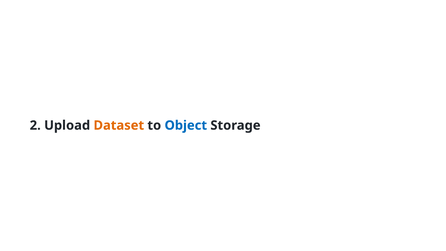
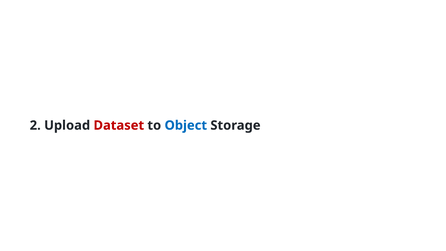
Dataset colour: orange -> red
